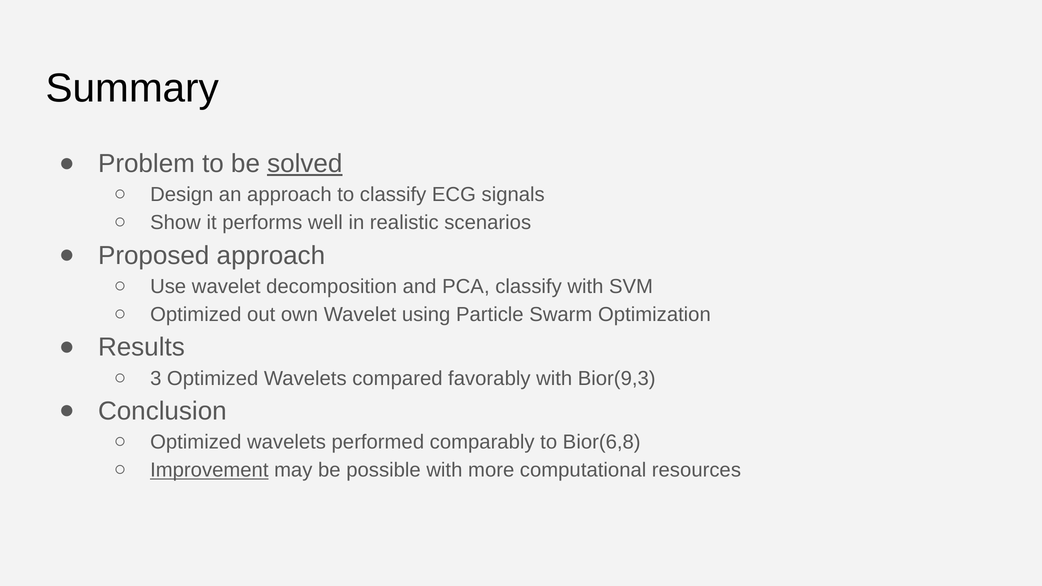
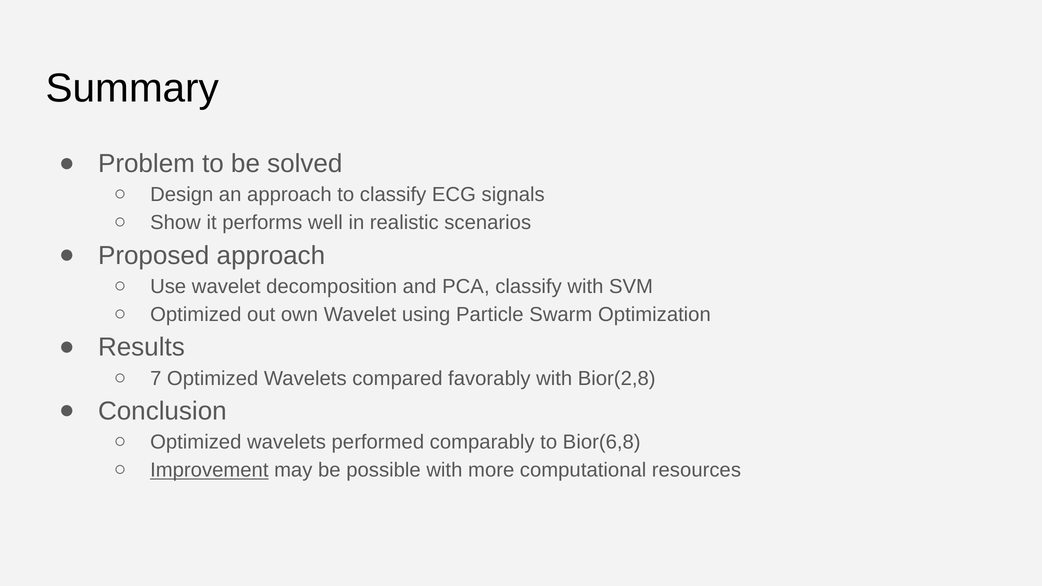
solved underline: present -> none
3: 3 -> 7
Bior(9,3: Bior(9,3 -> Bior(2,8
